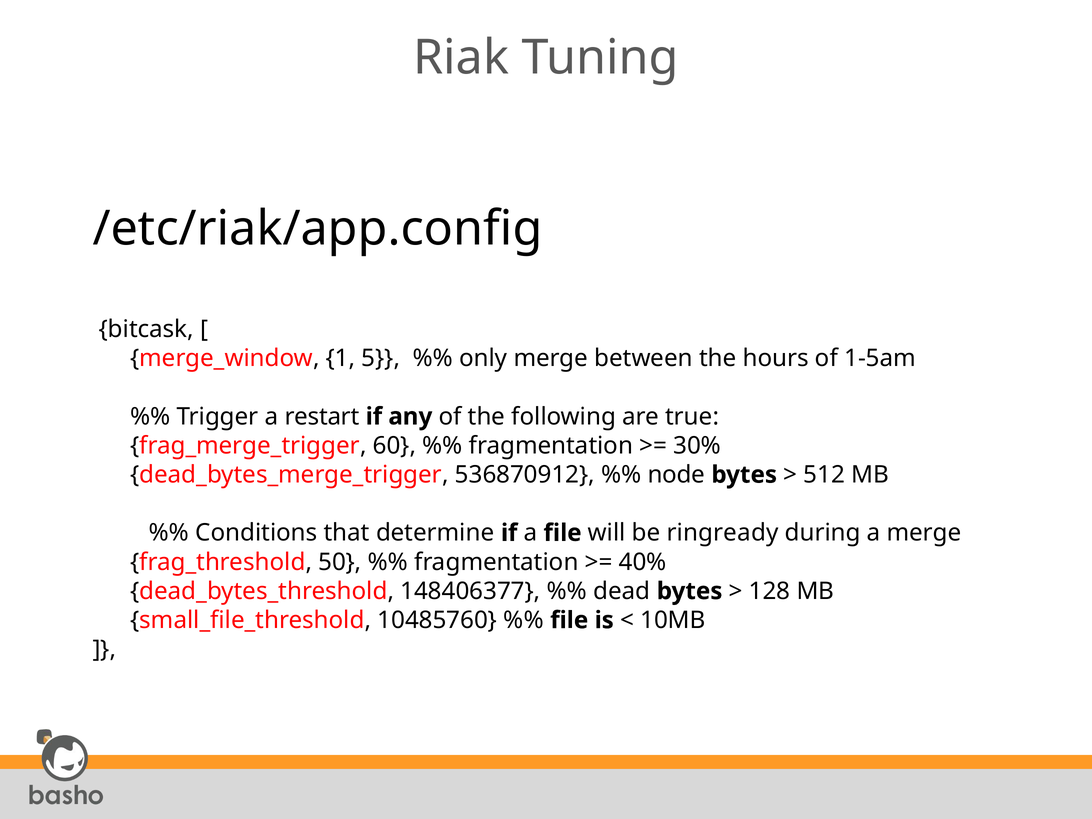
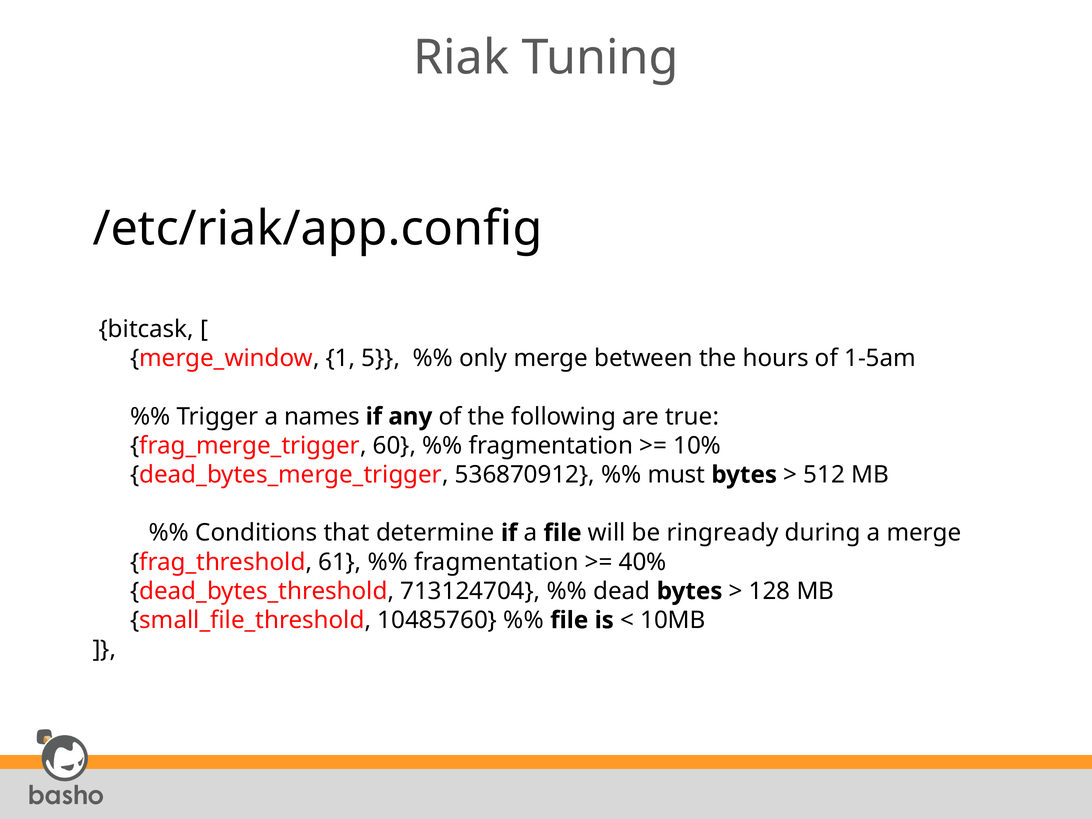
restart: restart -> names
30%: 30% -> 10%
node: node -> must
50: 50 -> 61
148406377: 148406377 -> 713124704
